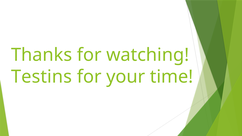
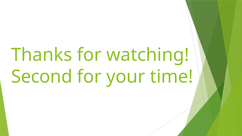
Testins: Testins -> Second
